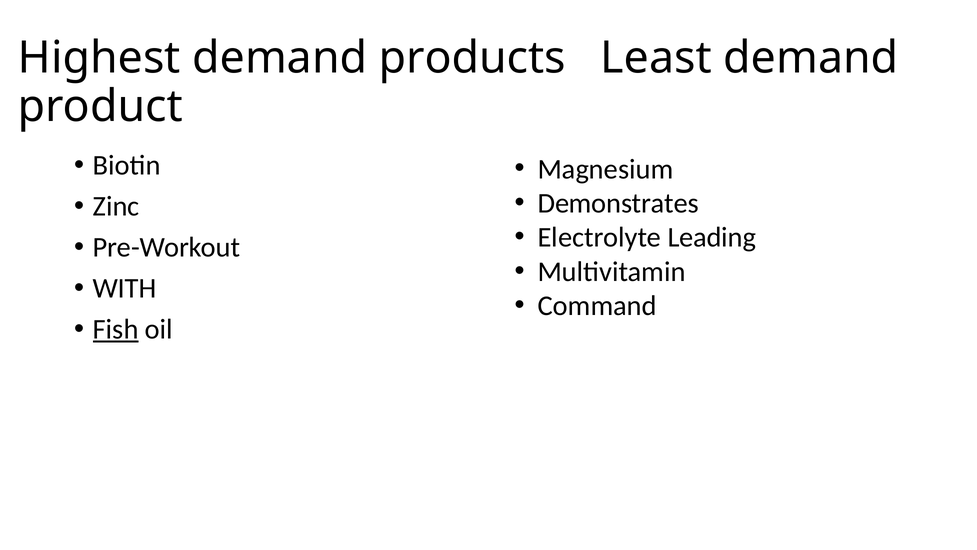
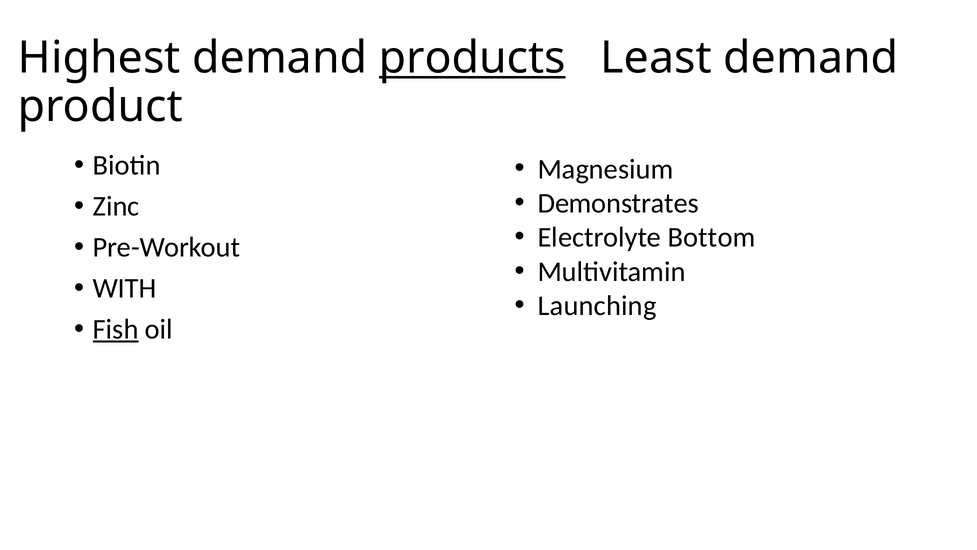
products underline: none -> present
Leading: Leading -> Bottom
Command: Command -> Launching
